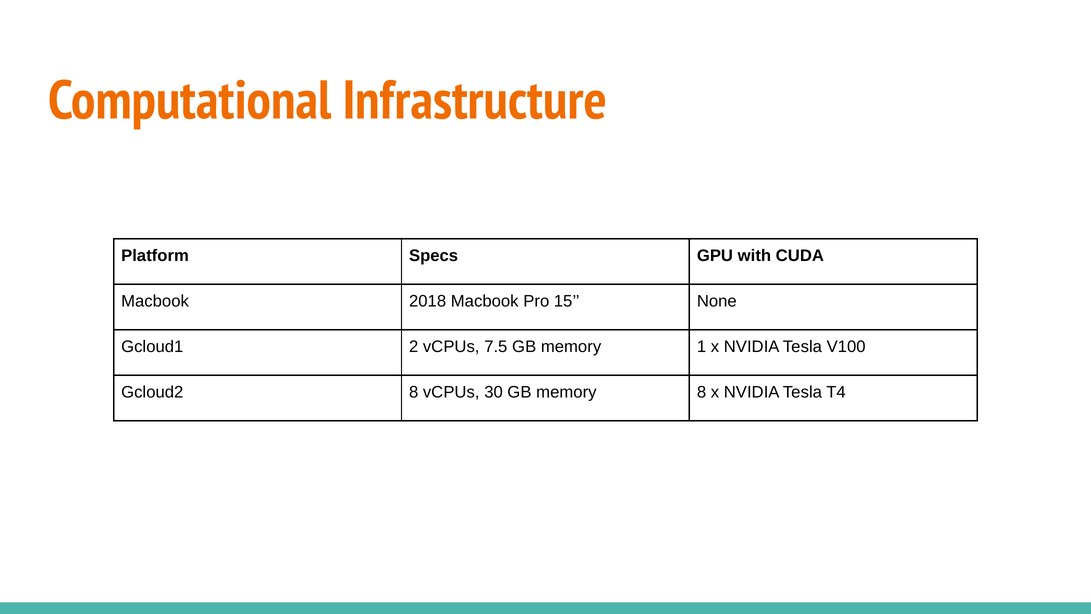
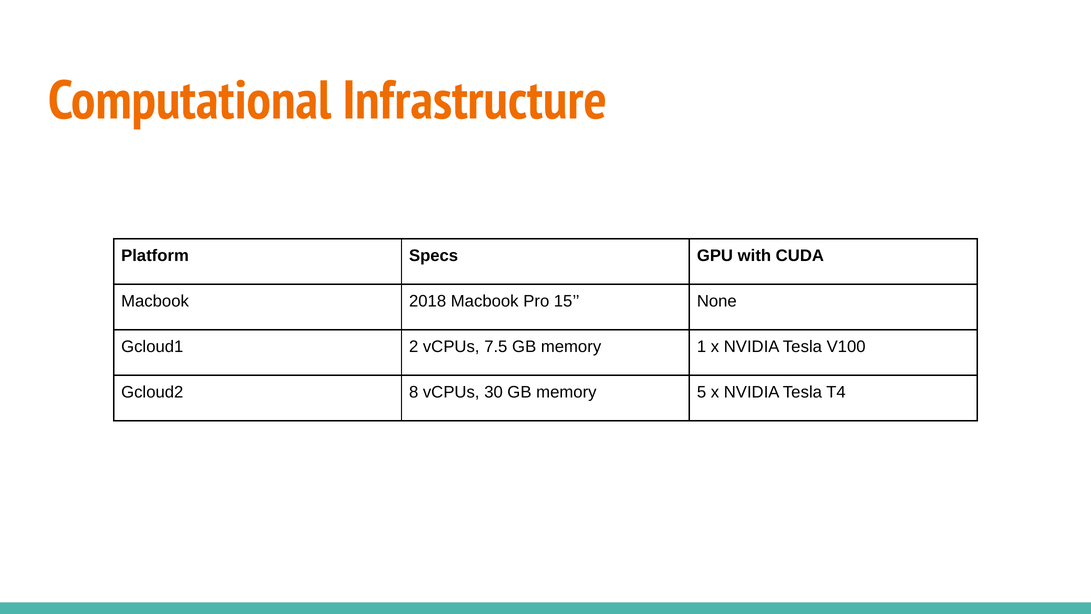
memory 8: 8 -> 5
